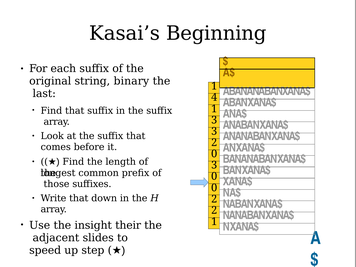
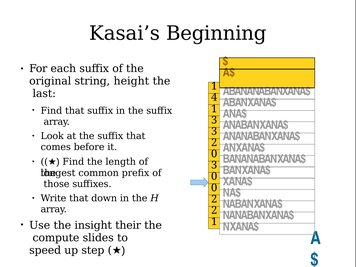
binary: binary -> height
adjacent: adjacent -> compute
